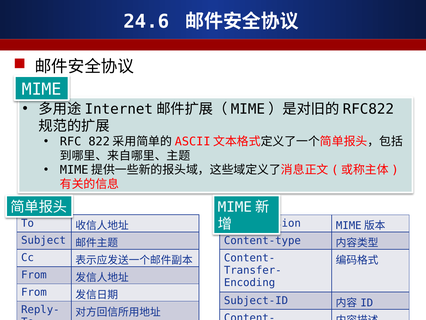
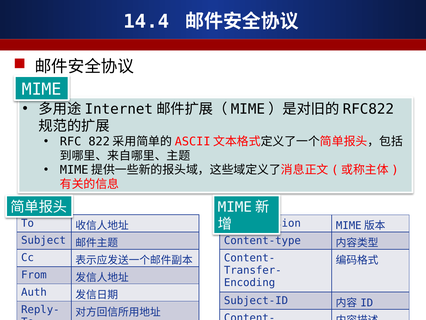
24.6: 24.6 -> 14.4
From at (34, 292): From -> Auth
